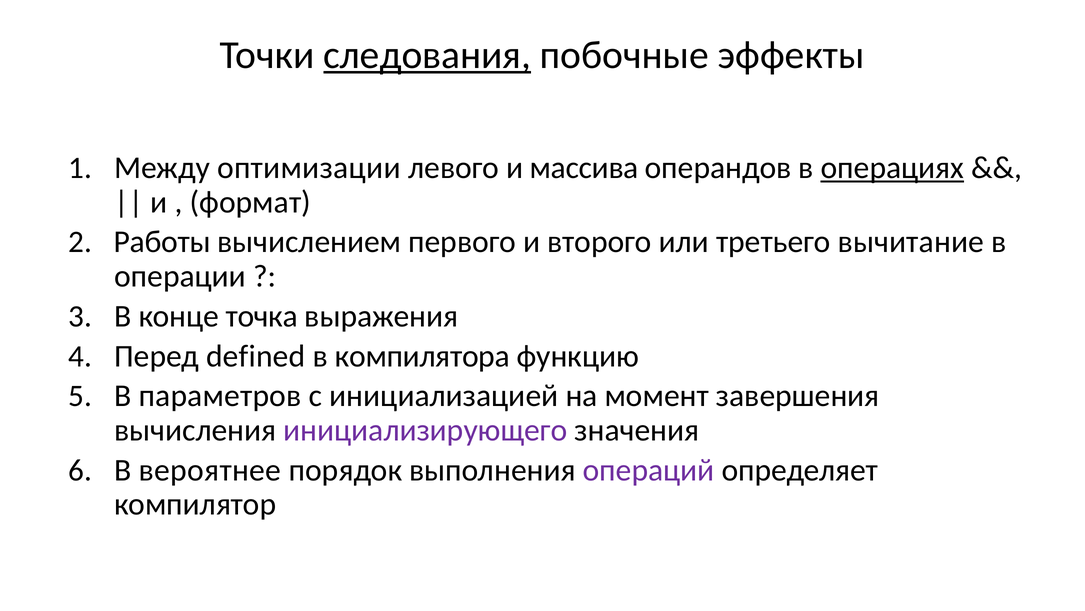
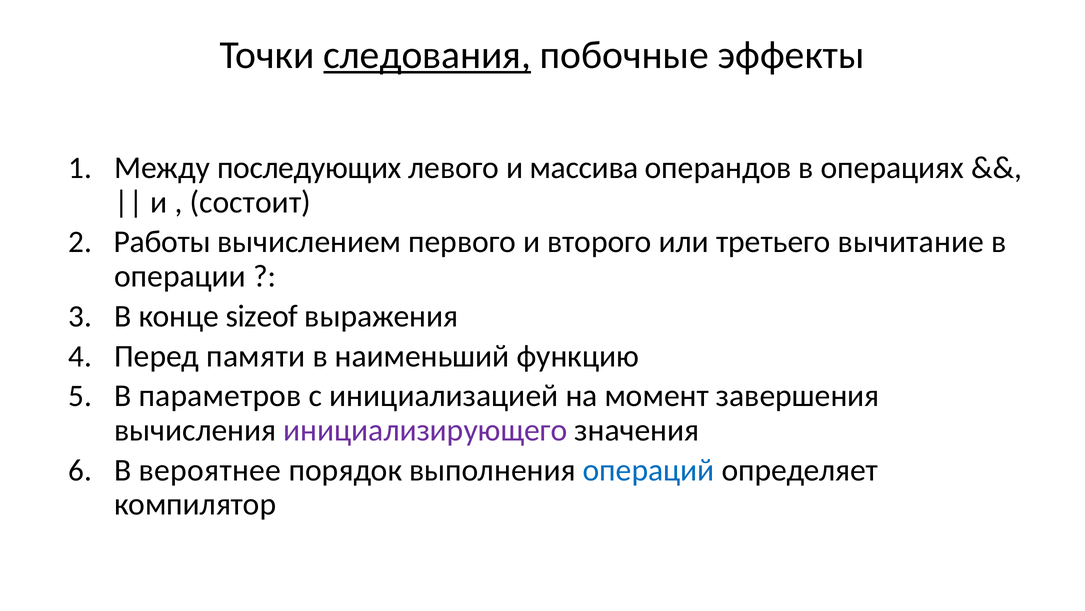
оптимизации: оптимизации -> последующих
операциях underline: present -> none
формат: формат -> состоит
точка: точка -> sizeof
defined: defined -> памяти
компилятора: компилятора -> наименьший
операций colour: purple -> blue
